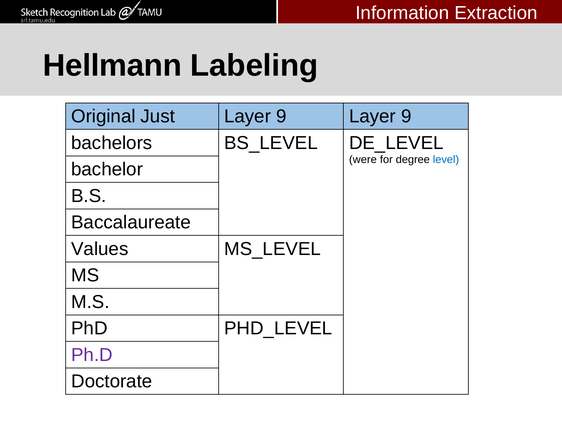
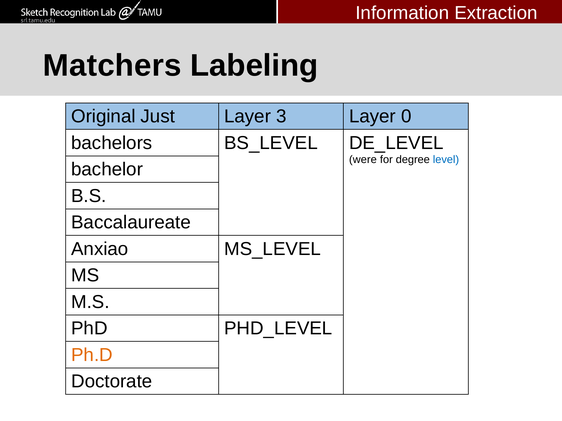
Hellmann: Hellmann -> Matchers
9 at (281, 117): 9 -> 3
9 at (406, 117): 9 -> 0
Values: Values -> Anxiao
Ph.D colour: purple -> orange
